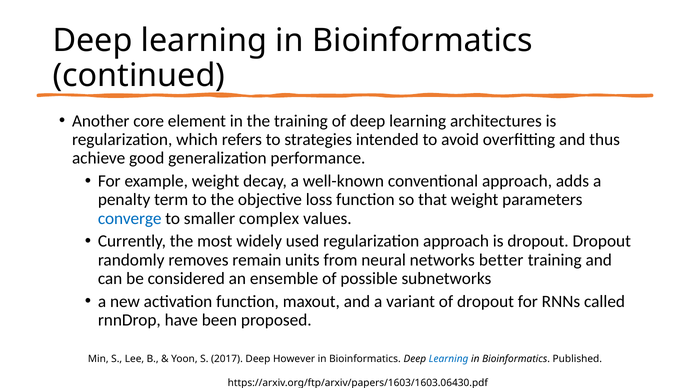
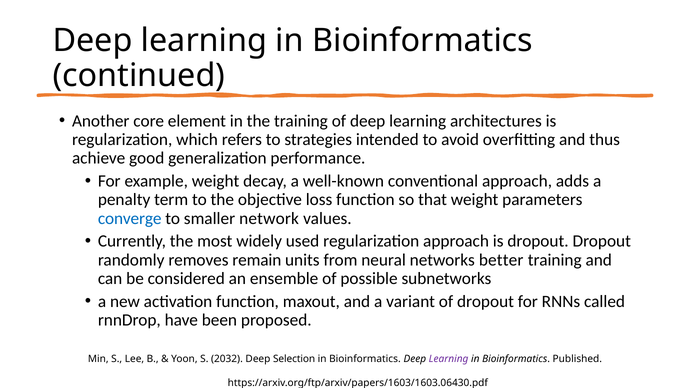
complex: complex -> network
2017: 2017 -> 2032
However: However -> Selection
Learning at (449, 359) colour: blue -> purple
